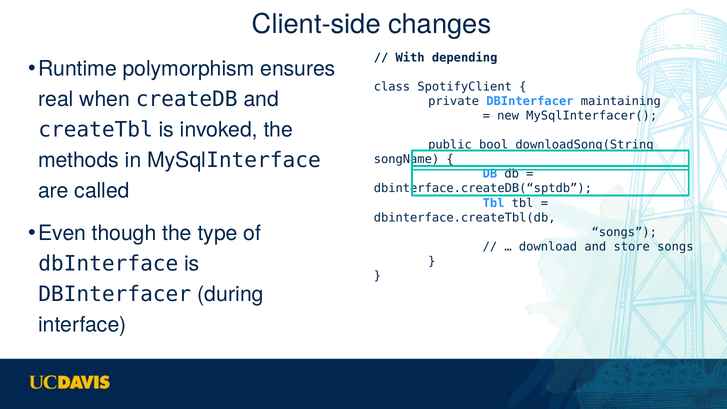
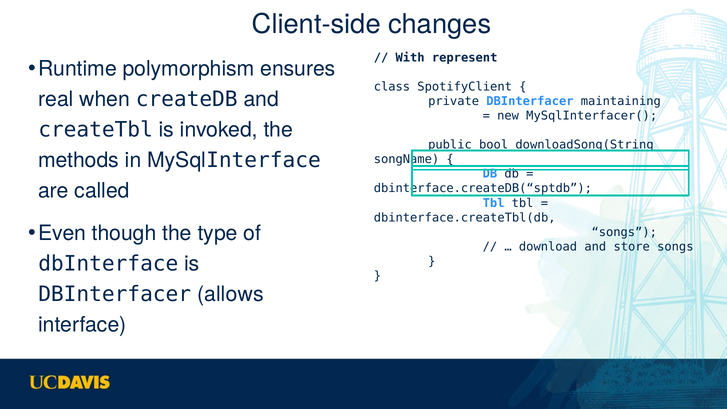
depending: depending -> represent
during: during -> allows
